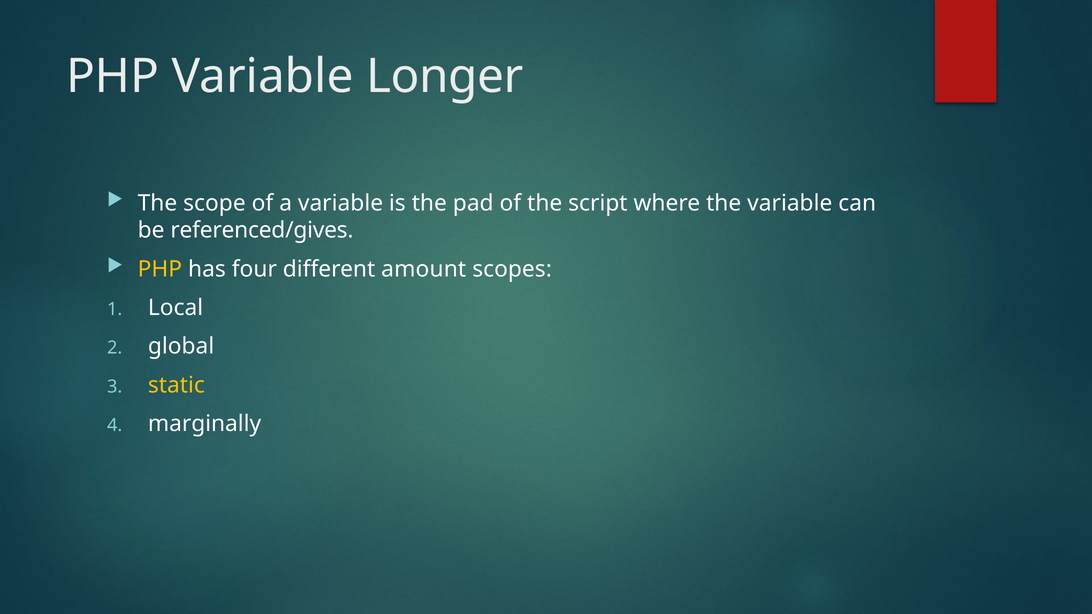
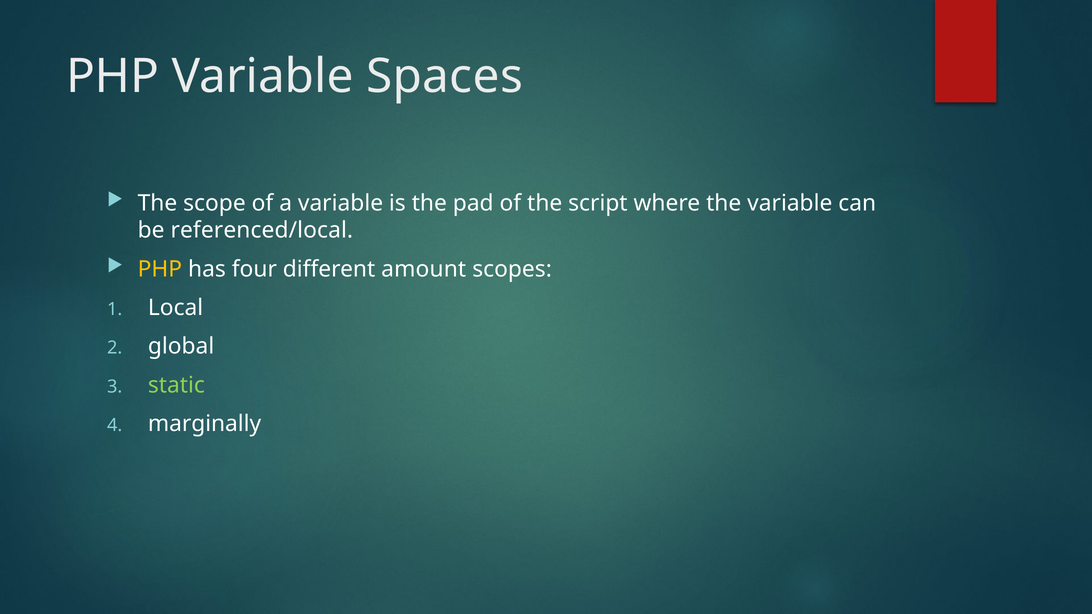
Longer: Longer -> Spaces
referenced/gives: referenced/gives -> referenced/local
static colour: yellow -> light green
